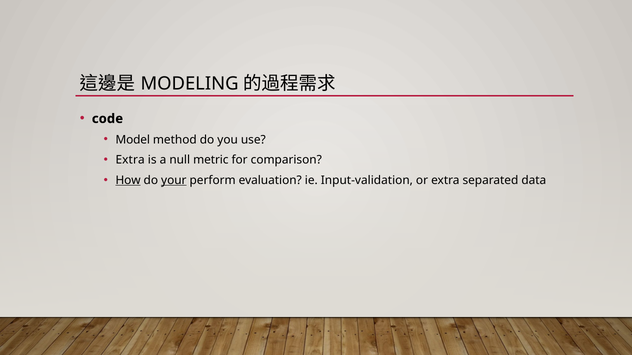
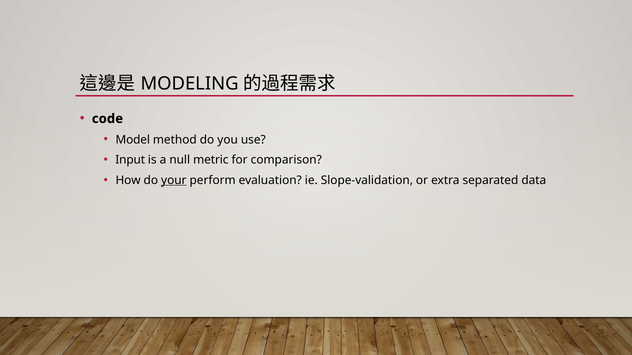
Extra at (130, 160): Extra -> Input
How underline: present -> none
Input-validation: Input-validation -> Slope-validation
